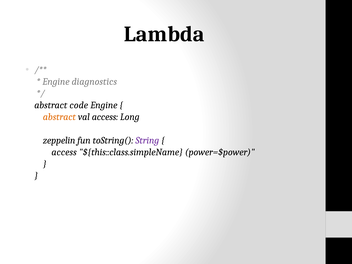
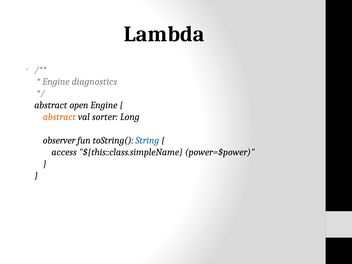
code: code -> open
val access: access -> sorter
zeppelin: zeppelin -> observer
String colour: purple -> blue
